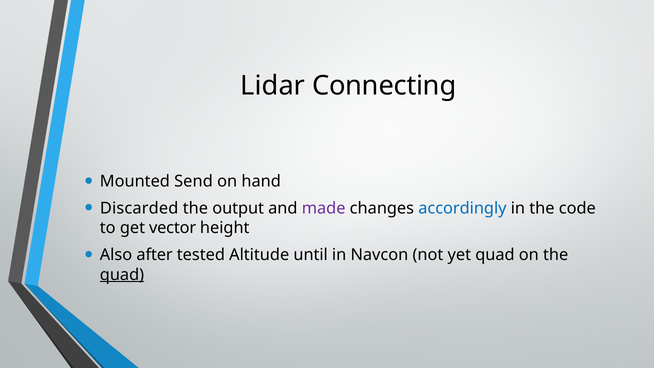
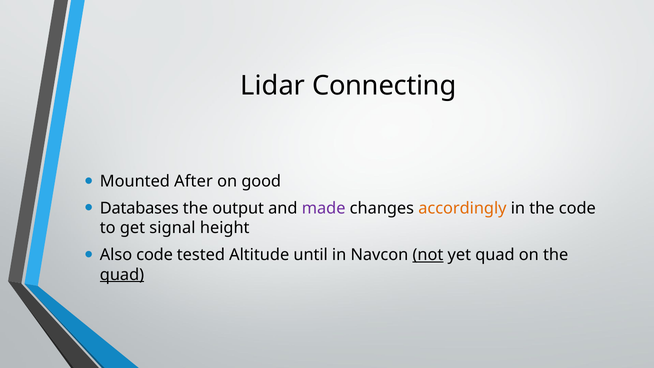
Send: Send -> After
hand: hand -> good
Discarded: Discarded -> Databases
accordingly colour: blue -> orange
vector: vector -> signal
Also after: after -> code
not underline: none -> present
